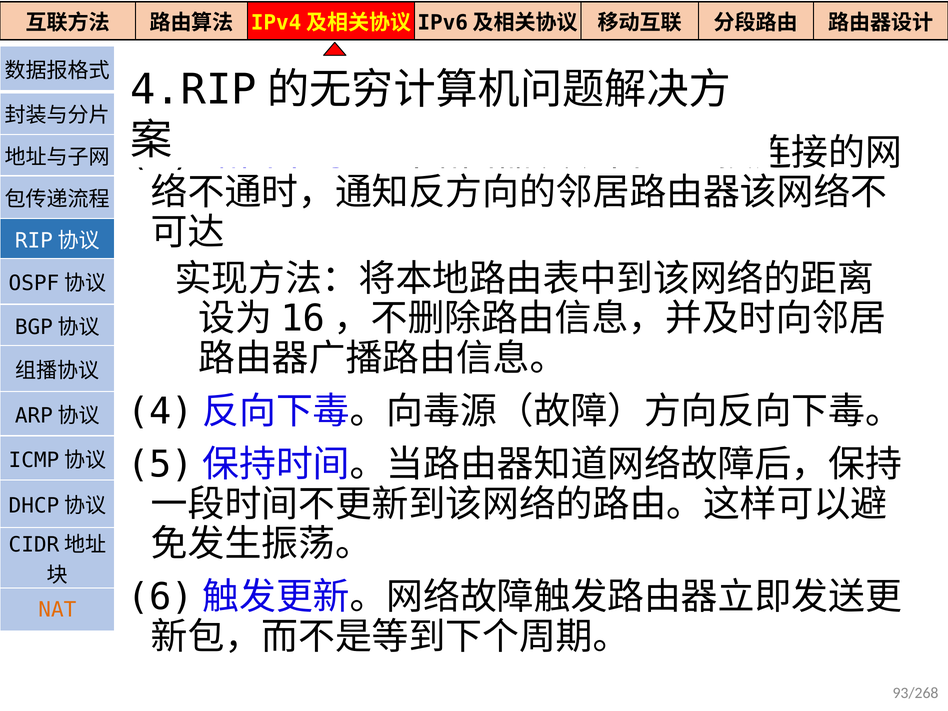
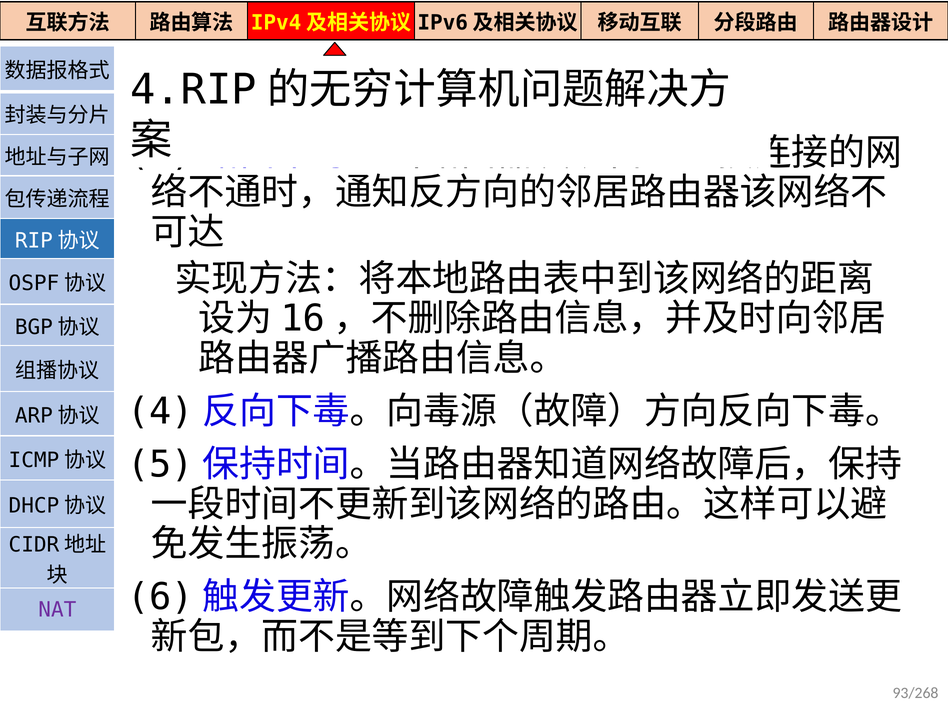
NAT colour: orange -> purple
